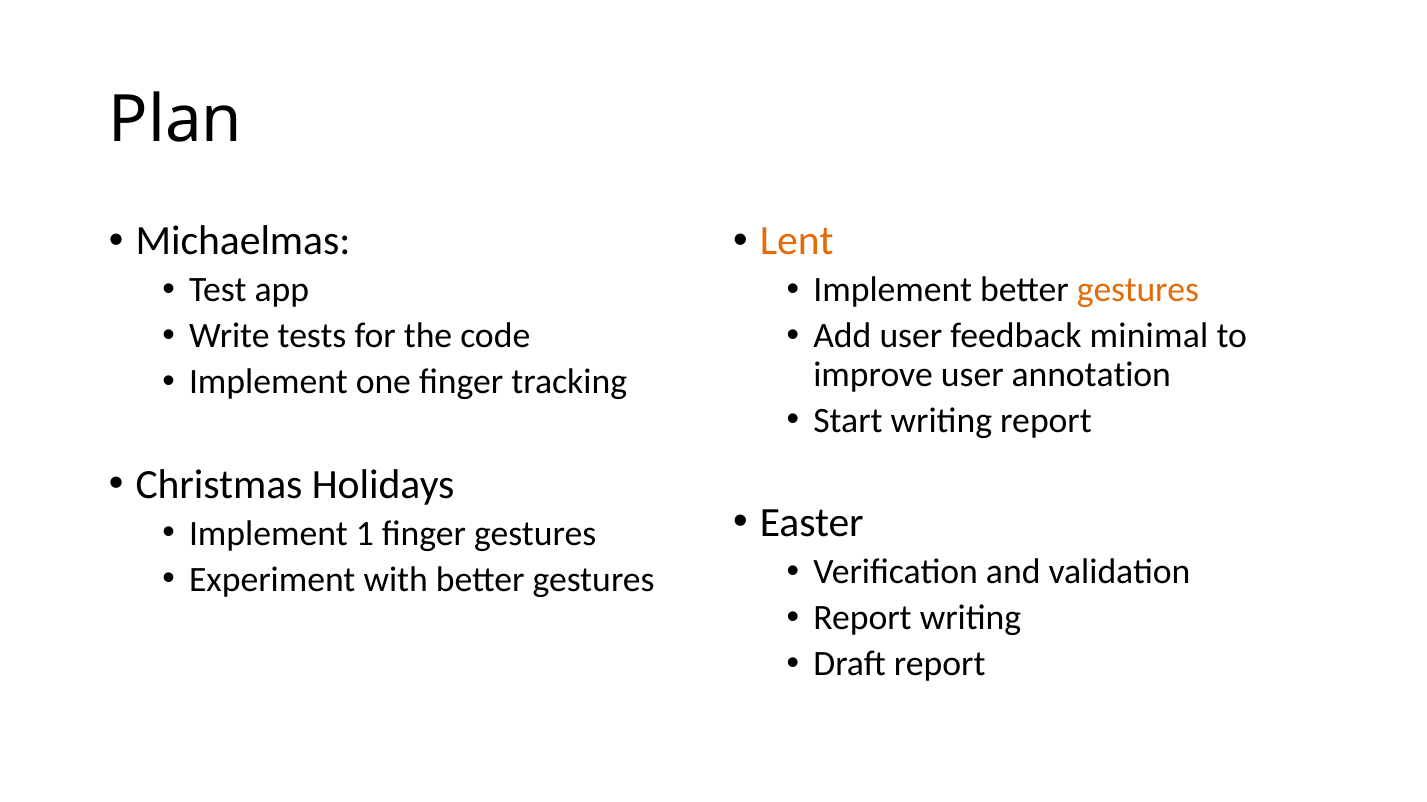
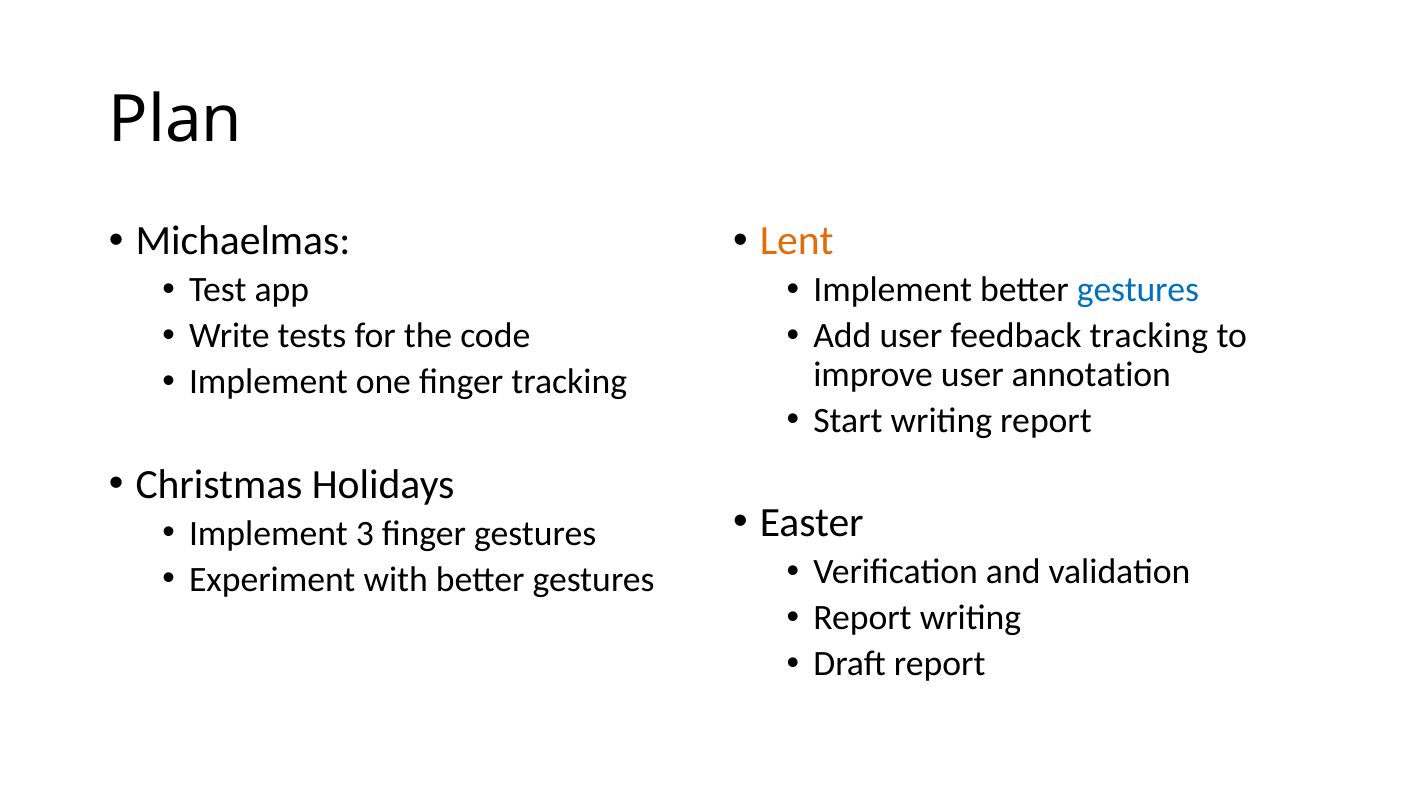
gestures at (1138, 290) colour: orange -> blue
feedback minimal: minimal -> tracking
1: 1 -> 3
